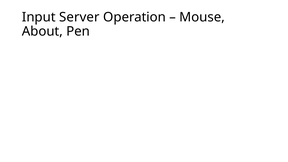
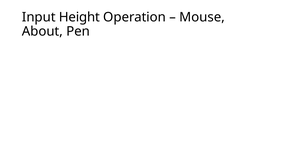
Server: Server -> Height
